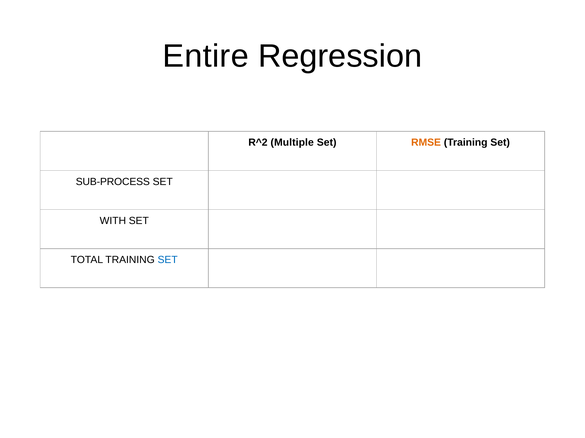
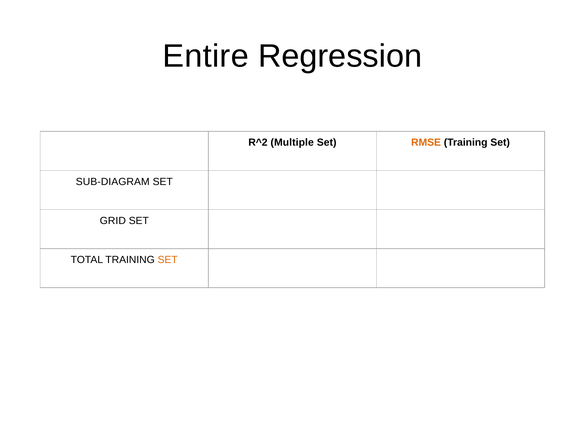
SUB-PROCESS: SUB-PROCESS -> SUB-DIAGRAM
WITH: WITH -> GRID
SET at (168, 260) colour: blue -> orange
